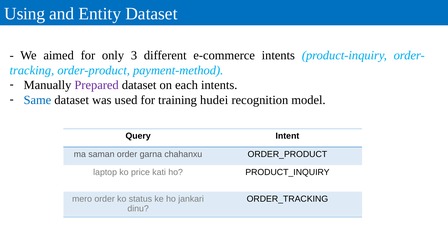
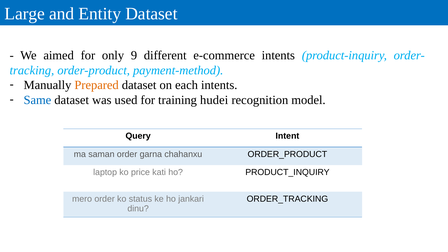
Using: Using -> Large
3: 3 -> 9
Prepared colour: purple -> orange
